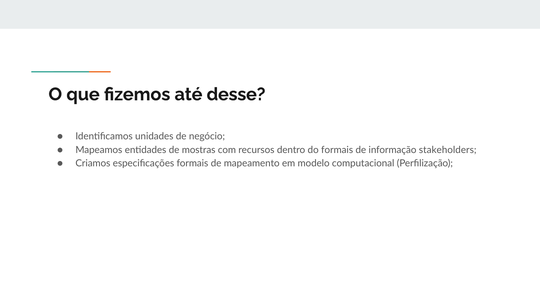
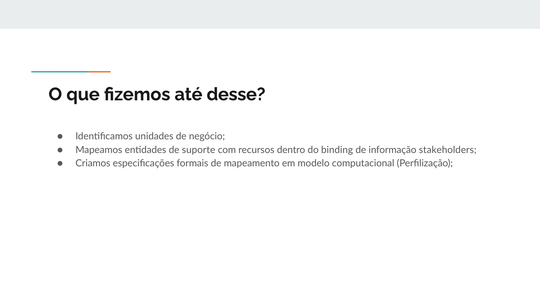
mostras: mostras -> suporte
do formais: formais -> binding
